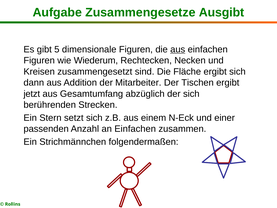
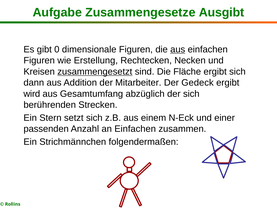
5: 5 -> 0
Wiederum: Wiederum -> Erstellung
zusammengesetzt underline: none -> present
Tischen: Tischen -> Gedeck
jetzt: jetzt -> wird
